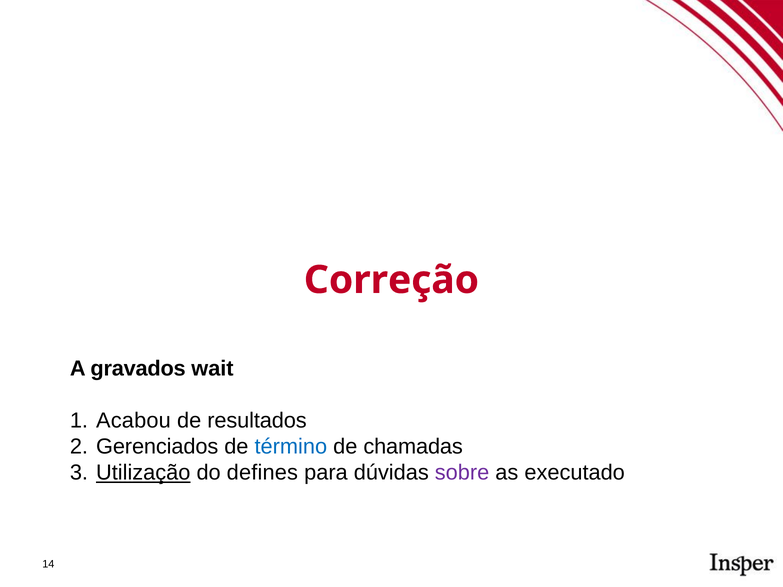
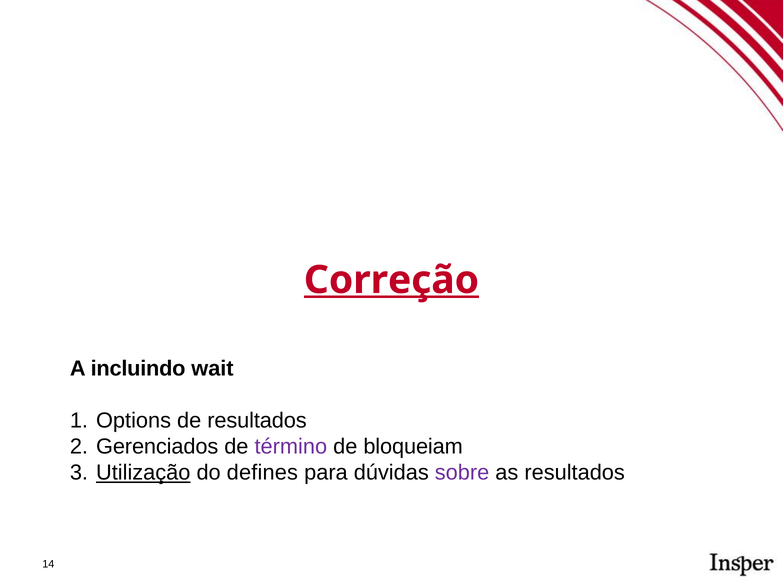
Correção underline: none -> present
gravados: gravados -> incluindo
Acabou: Acabou -> Options
término colour: blue -> purple
chamadas: chamadas -> bloqueiam
as executado: executado -> resultados
